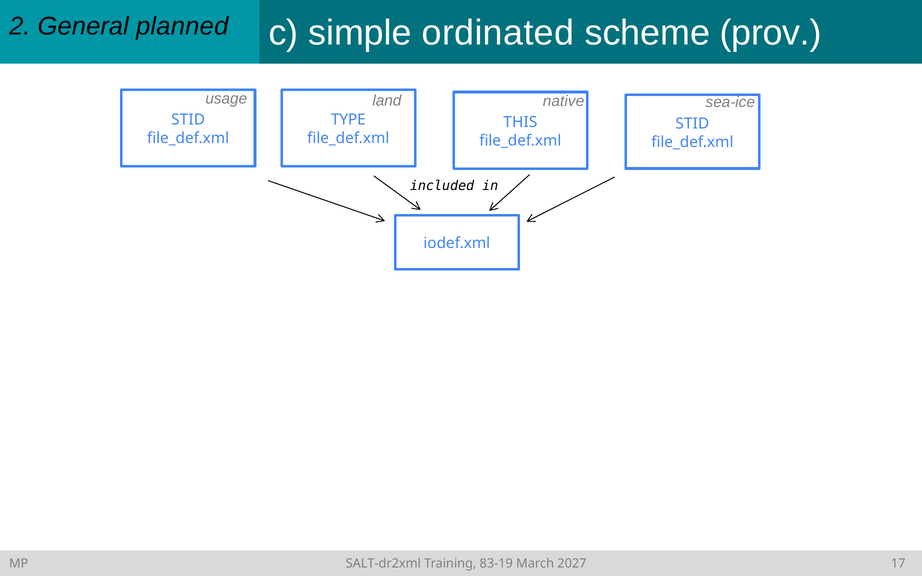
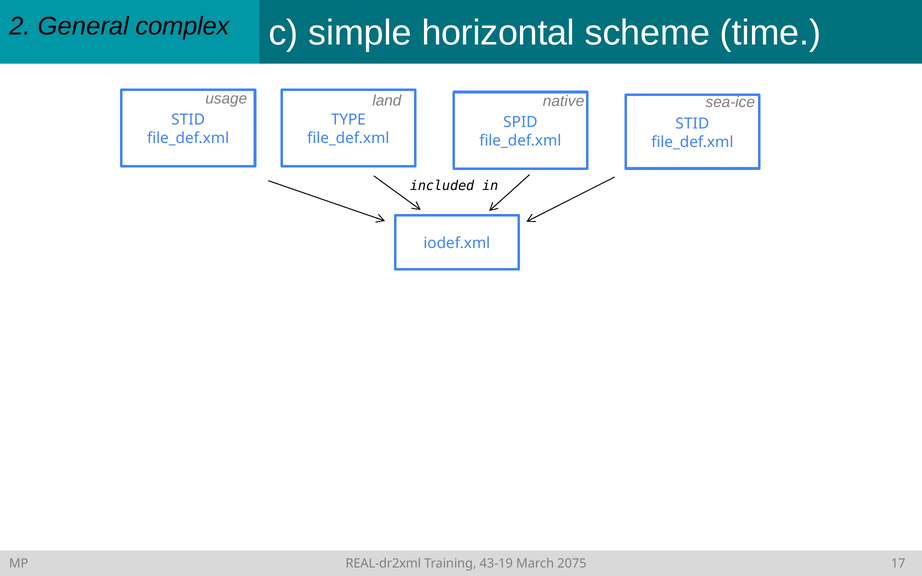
planned: planned -> complex
ordinated: ordinated -> horizontal
prov: prov -> time
THIS: THIS -> SPID
SALT-dr2xml: SALT-dr2xml -> REAL-dr2xml
83-19: 83-19 -> 43-19
2027: 2027 -> 2075
